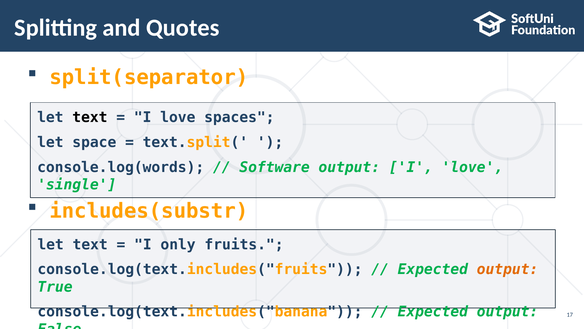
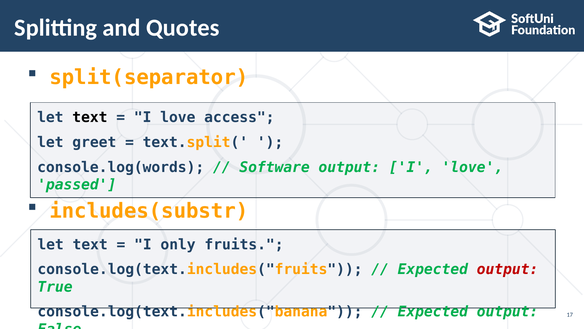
spaces: spaces -> access
space: space -> greet
single: single -> passed
output at (507, 269) colour: orange -> red
